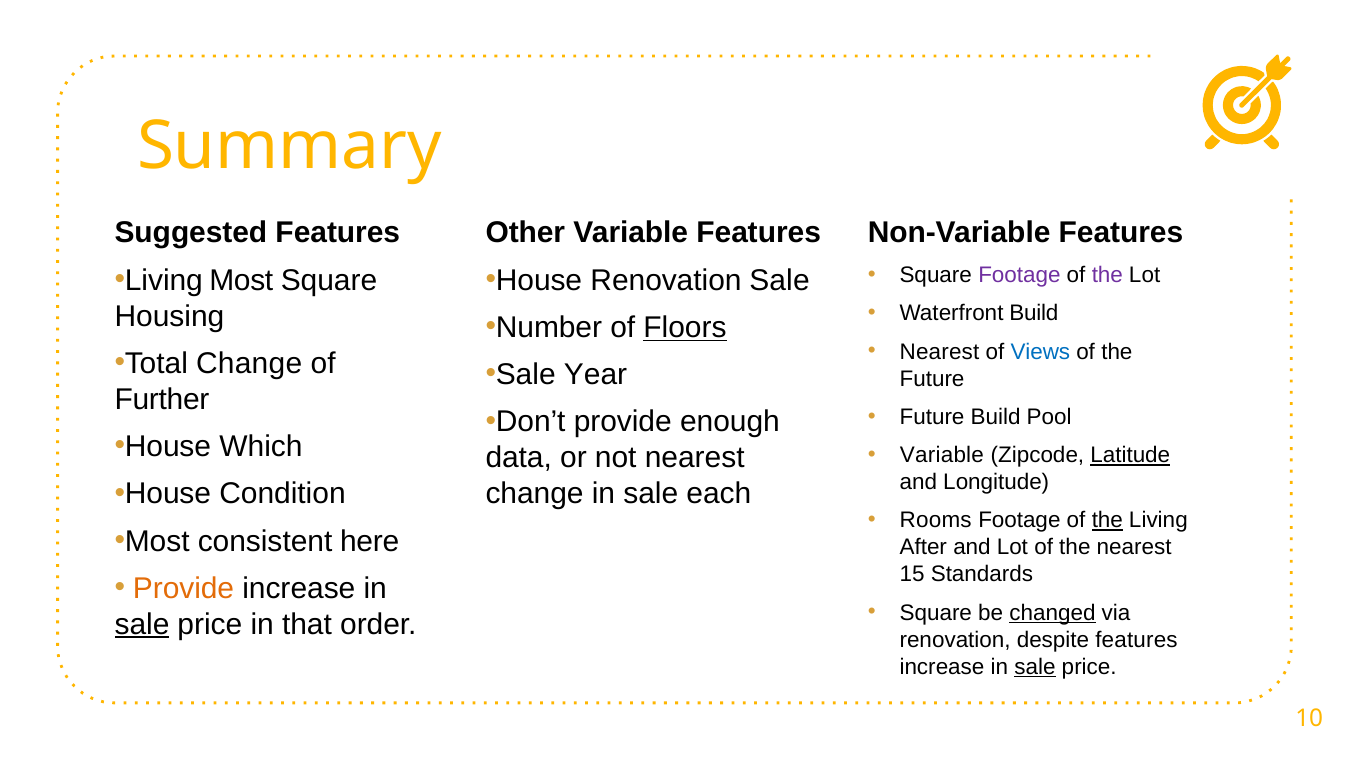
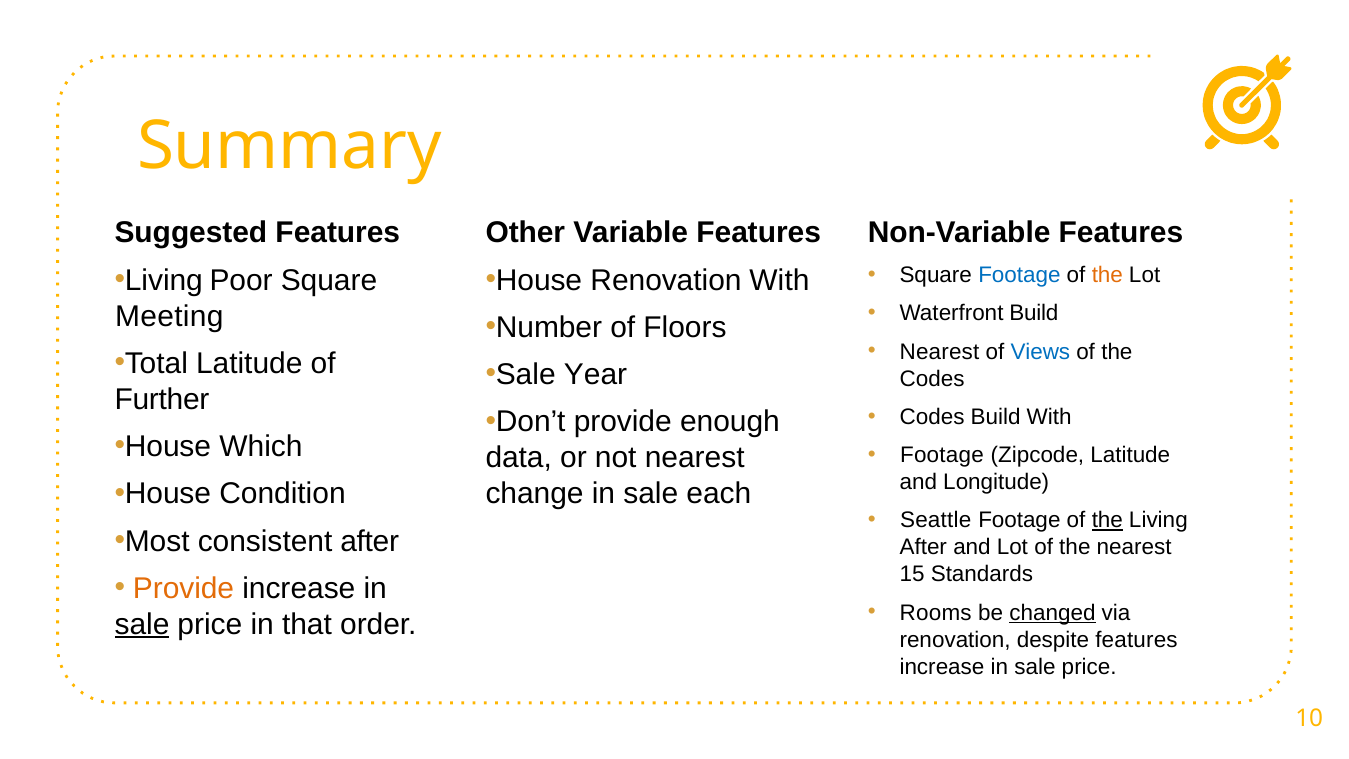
Footage at (1019, 275) colour: purple -> blue
the at (1107, 275) colour: purple -> orange
Living Most: Most -> Poor
Renovation Sale: Sale -> With
Housing: Housing -> Meeting
Floors underline: present -> none
Total Change: Change -> Latitude
Future at (932, 379): Future -> Codes
Future at (932, 417): Future -> Codes
Build Pool: Pool -> With
Variable at (942, 455): Variable -> Footage
Latitude at (1130, 455) underline: present -> none
Rooms: Rooms -> Seattle
consistent here: here -> after
Square at (936, 613): Square -> Rooms
sale at (1035, 667) underline: present -> none
